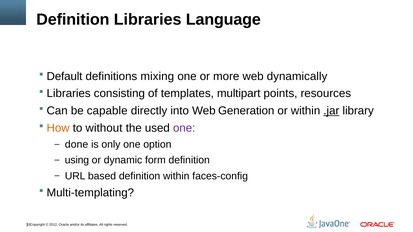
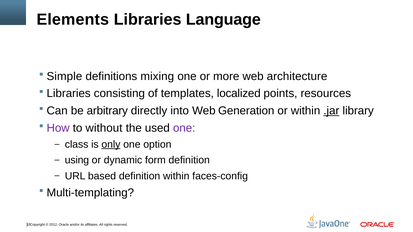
Definition at (73, 20): Definition -> Elements
Default: Default -> Simple
dynamically: dynamically -> architecture
multipart: multipart -> localized
capable: capable -> arbitrary
How colour: orange -> purple
done: done -> class
only underline: none -> present
